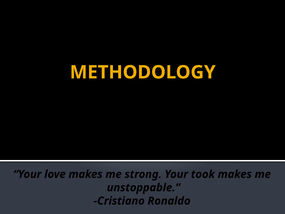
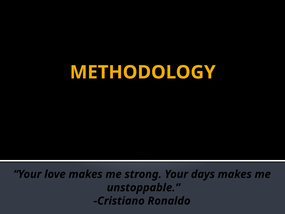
took: took -> days
